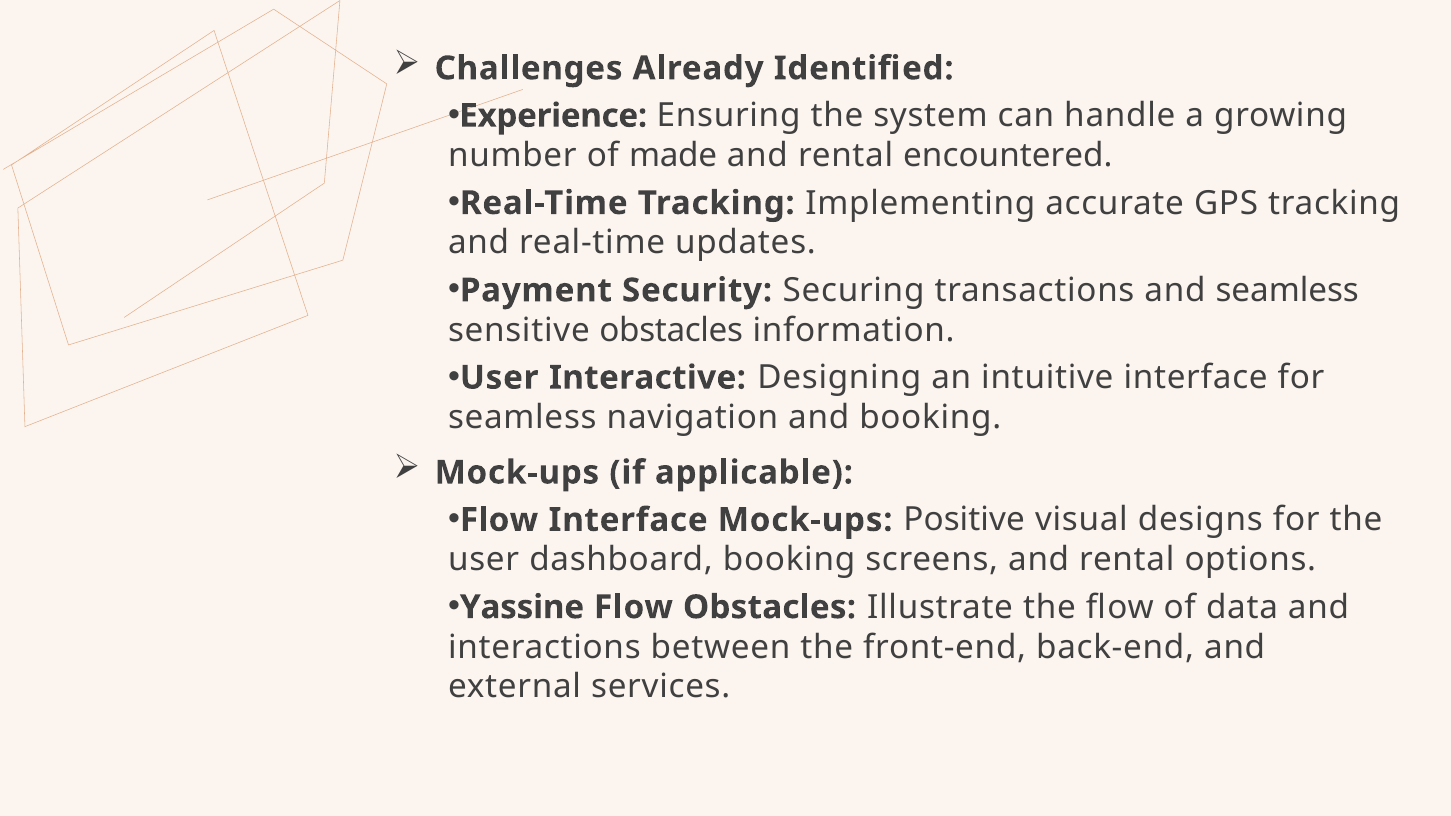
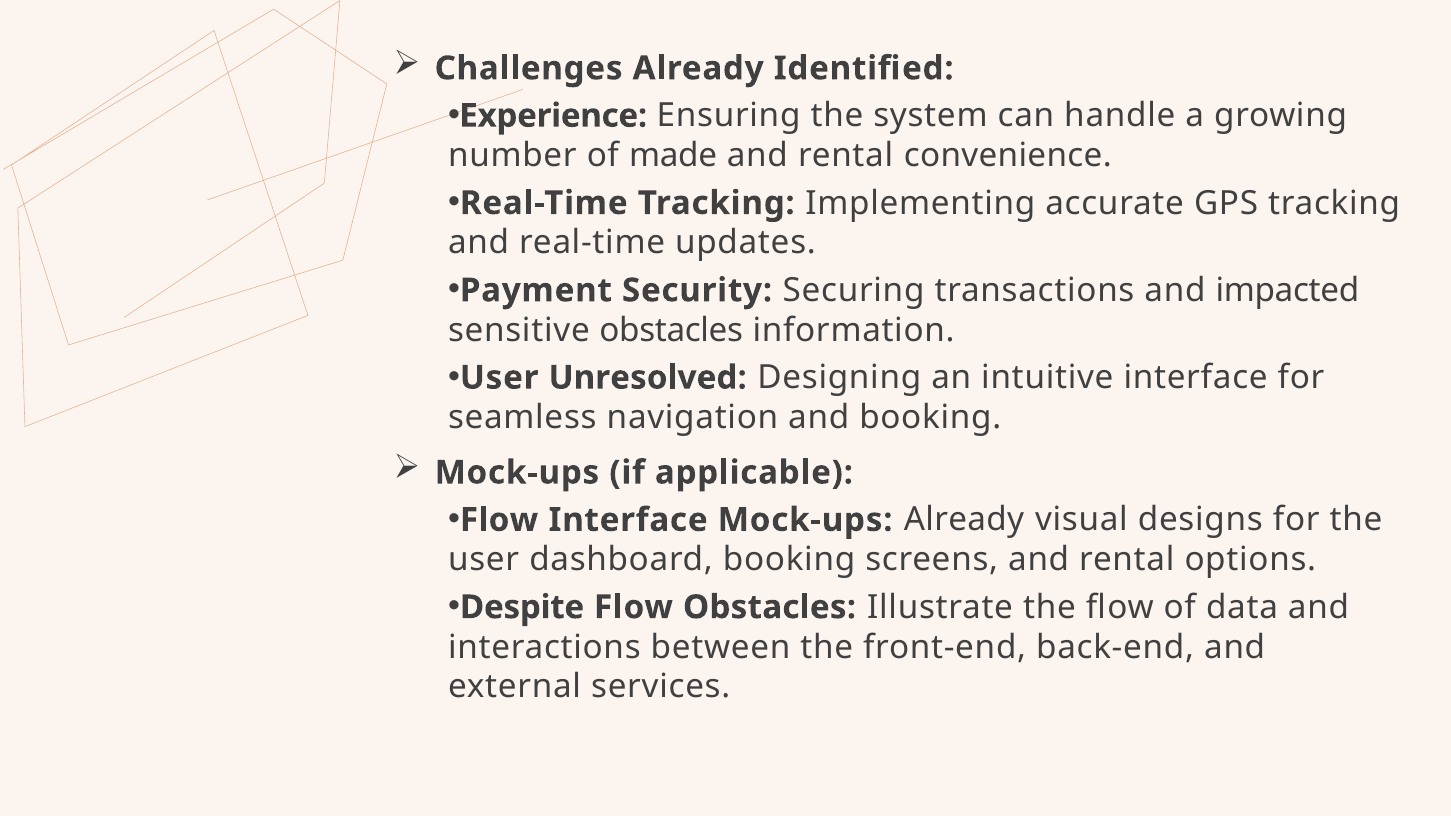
encountered: encountered -> convenience
and seamless: seamless -> impacted
Interactive: Interactive -> Unresolved
Mock-ups Positive: Positive -> Already
Yassine: Yassine -> Despite
